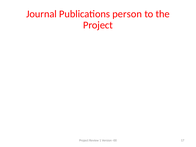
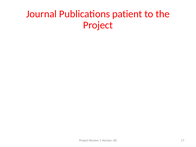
person: person -> patient
